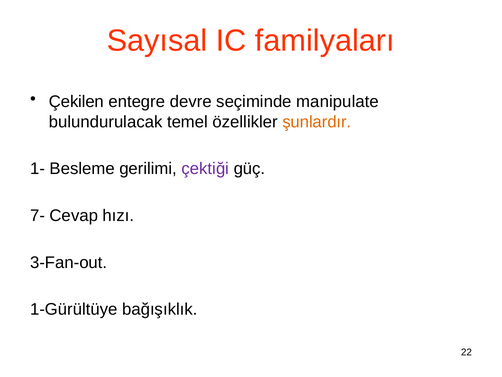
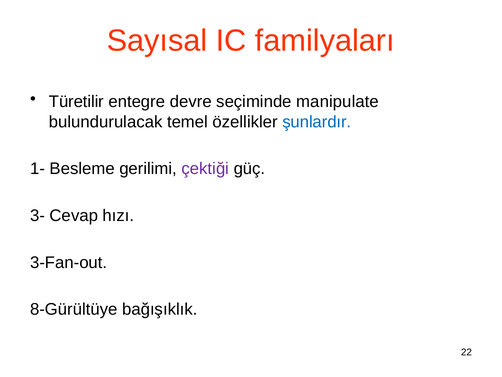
Çekilen: Çekilen -> Türetilir
şunlardır colour: orange -> blue
7-: 7- -> 3-
1-Gürültüye: 1-Gürültüye -> 8-Gürültüye
